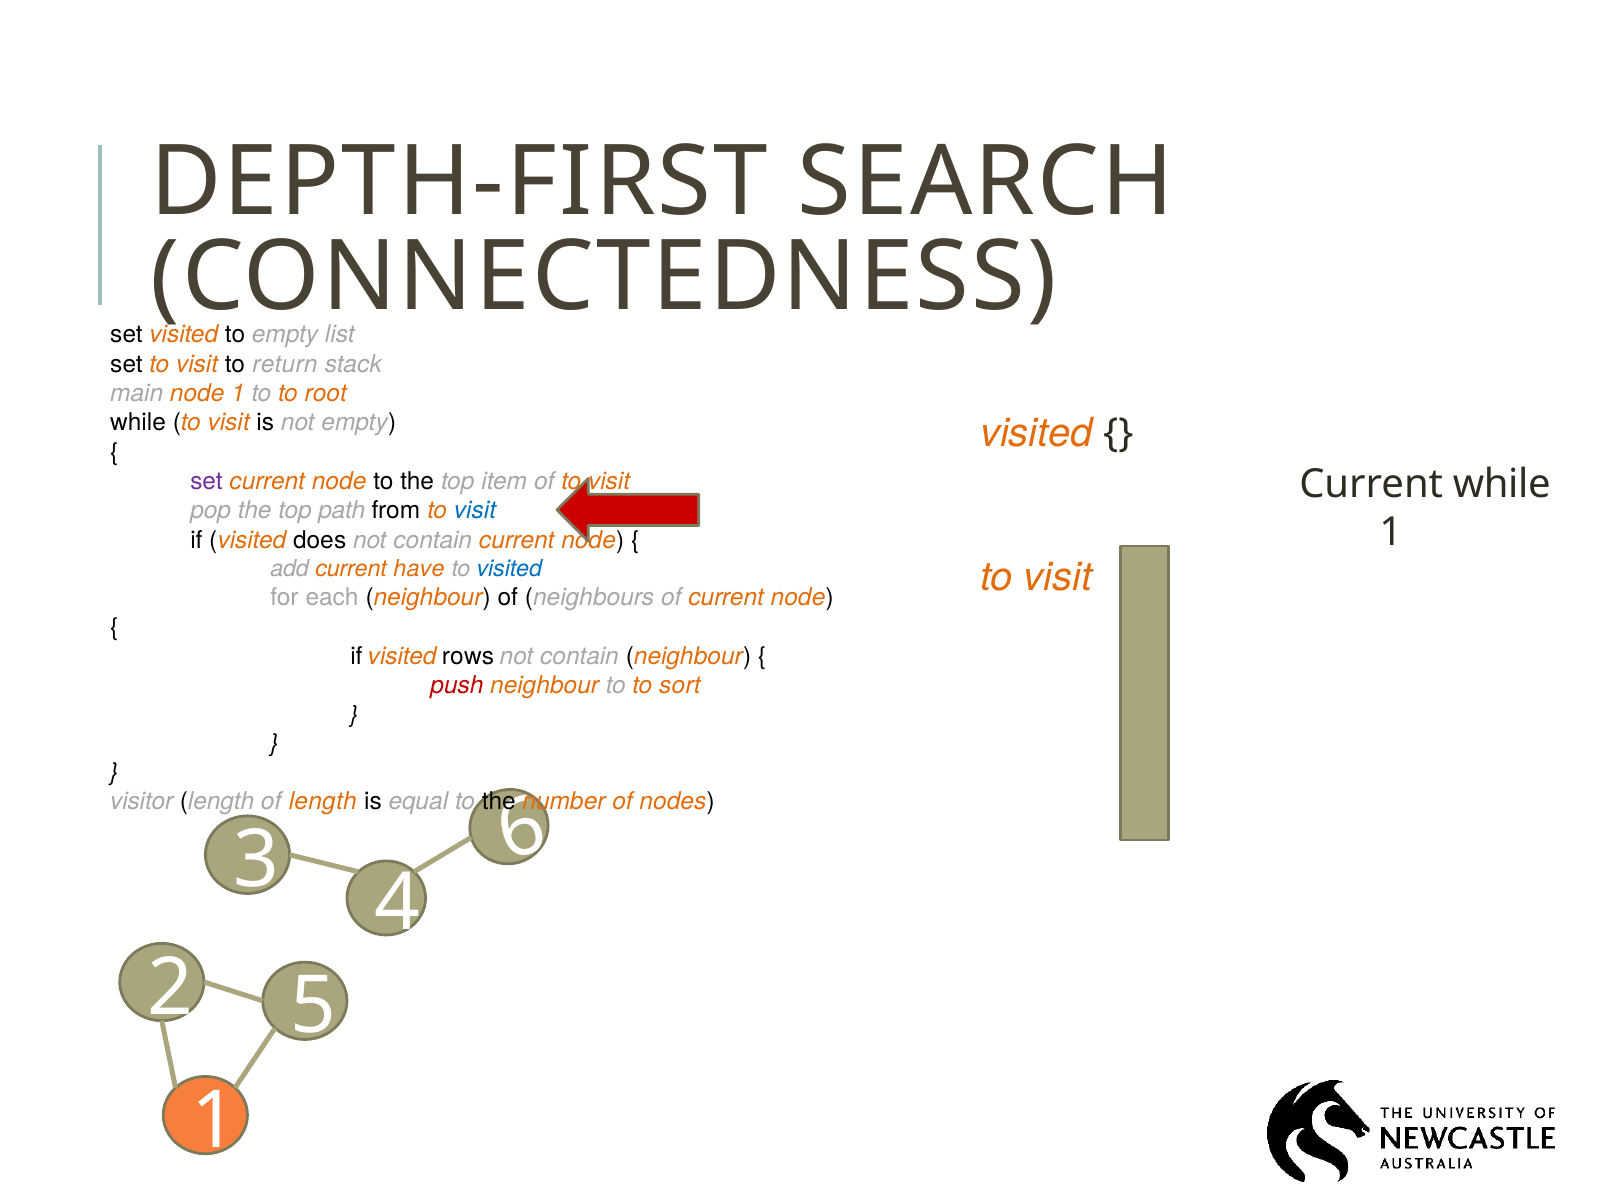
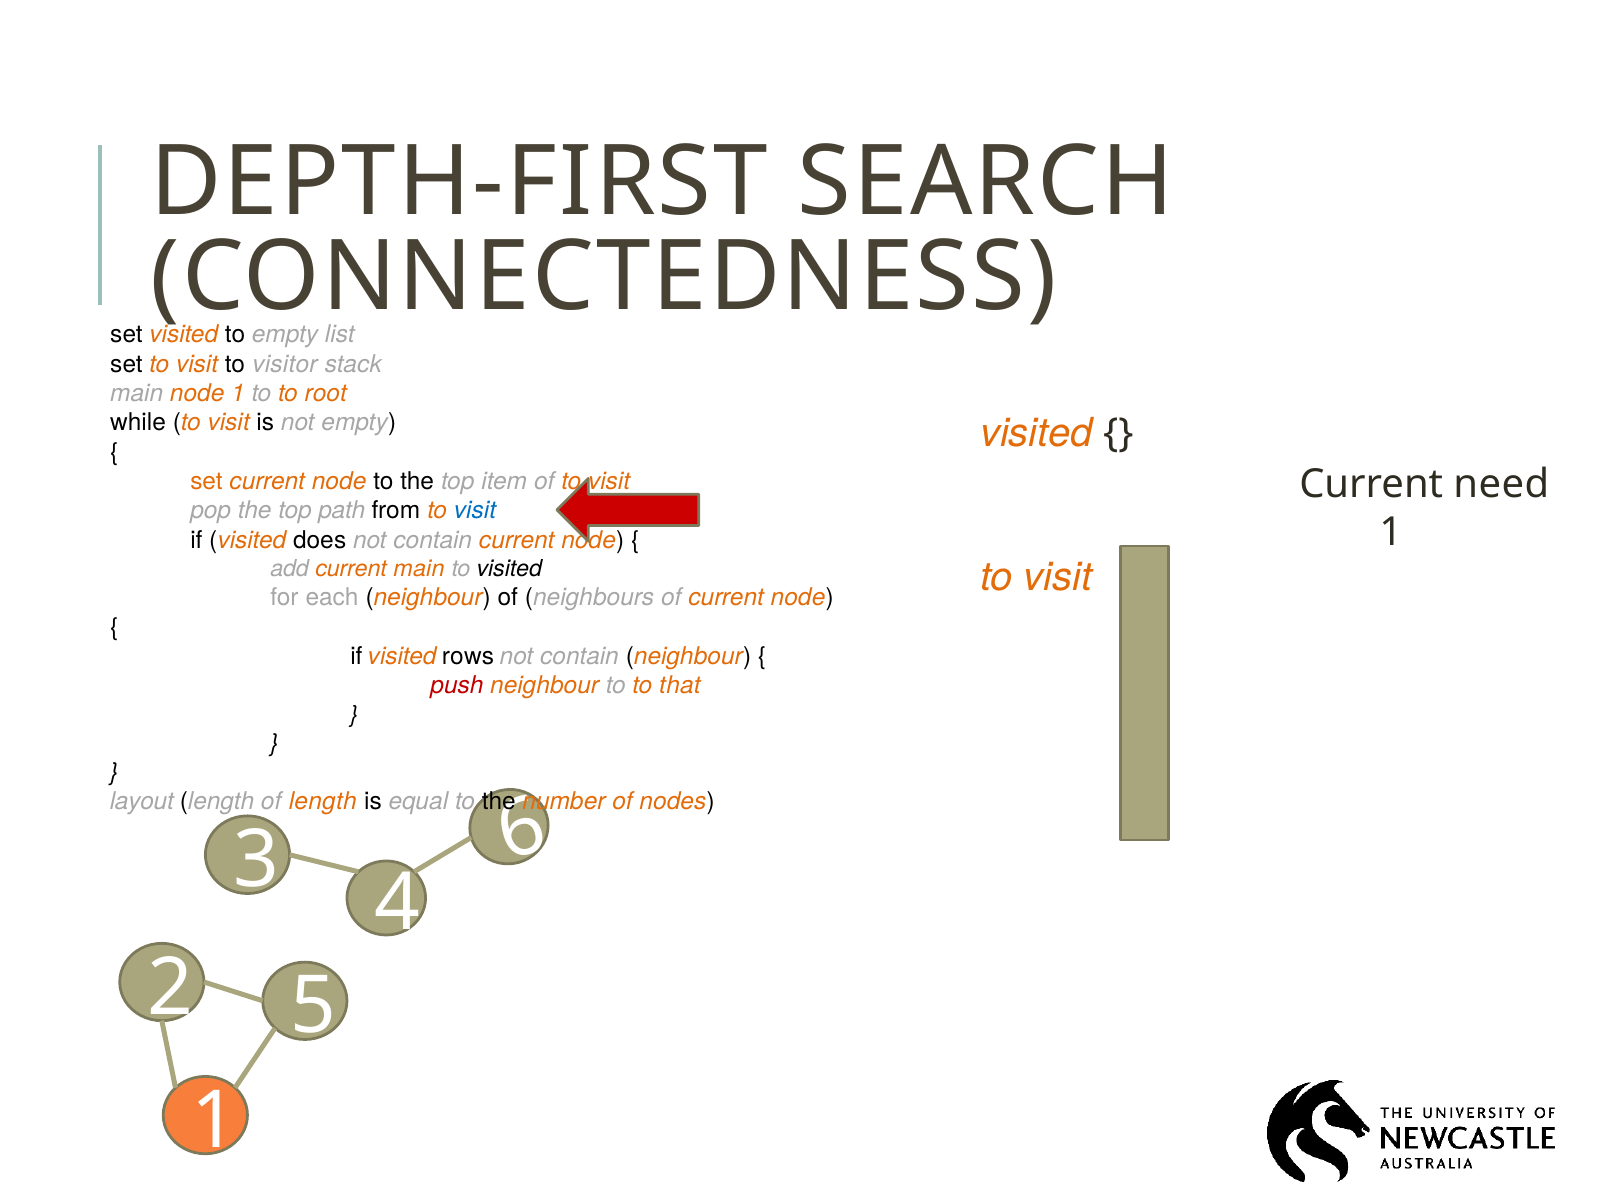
return: return -> visitor
set at (207, 481) colour: purple -> orange
Current while: while -> need
current have: have -> main
visited at (509, 569) colour: blue -> black
sort: sort -> that
visitor: visitor -> layout
